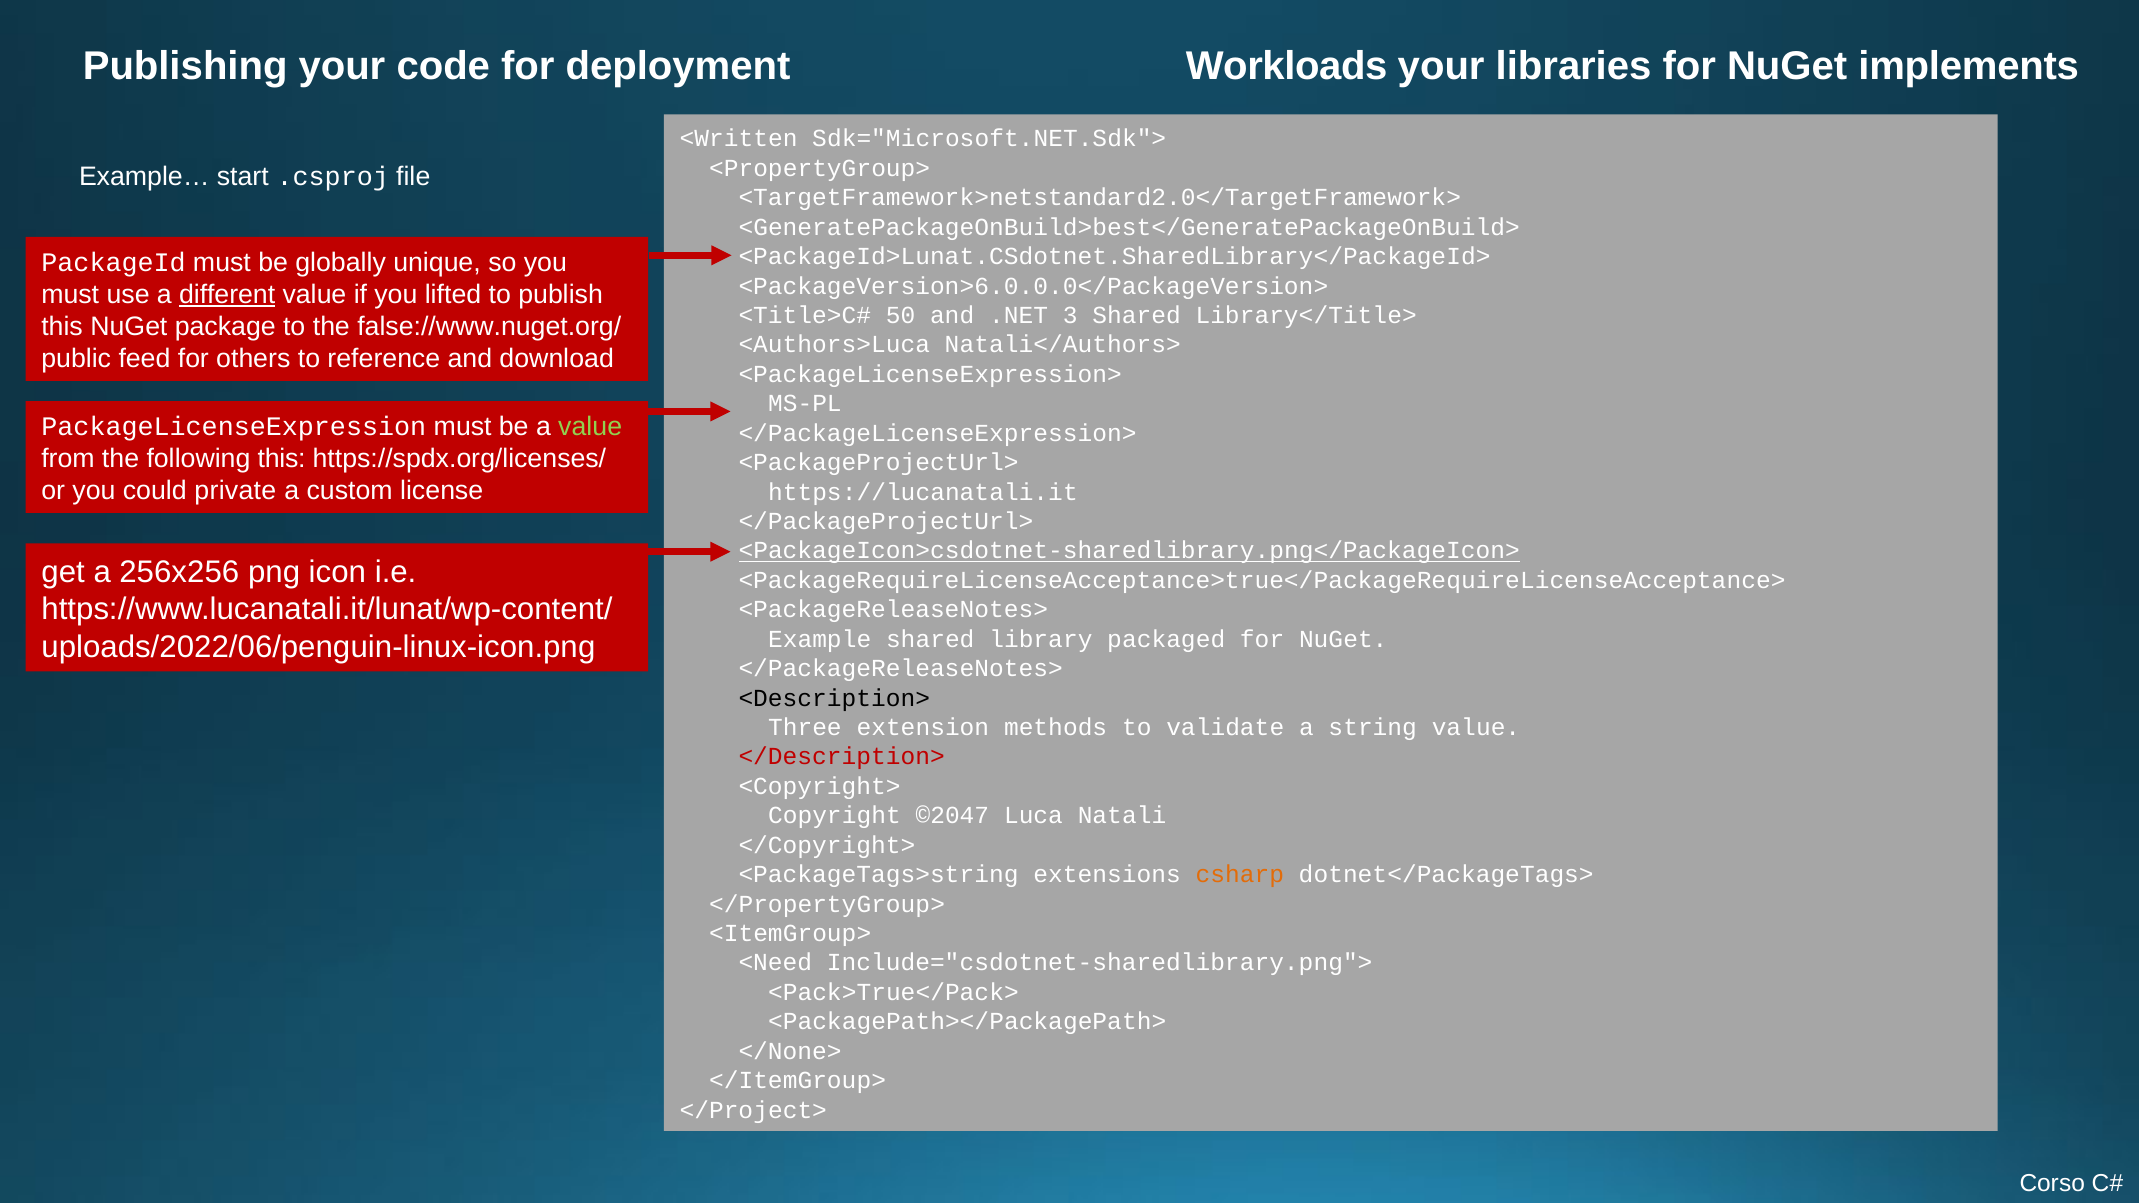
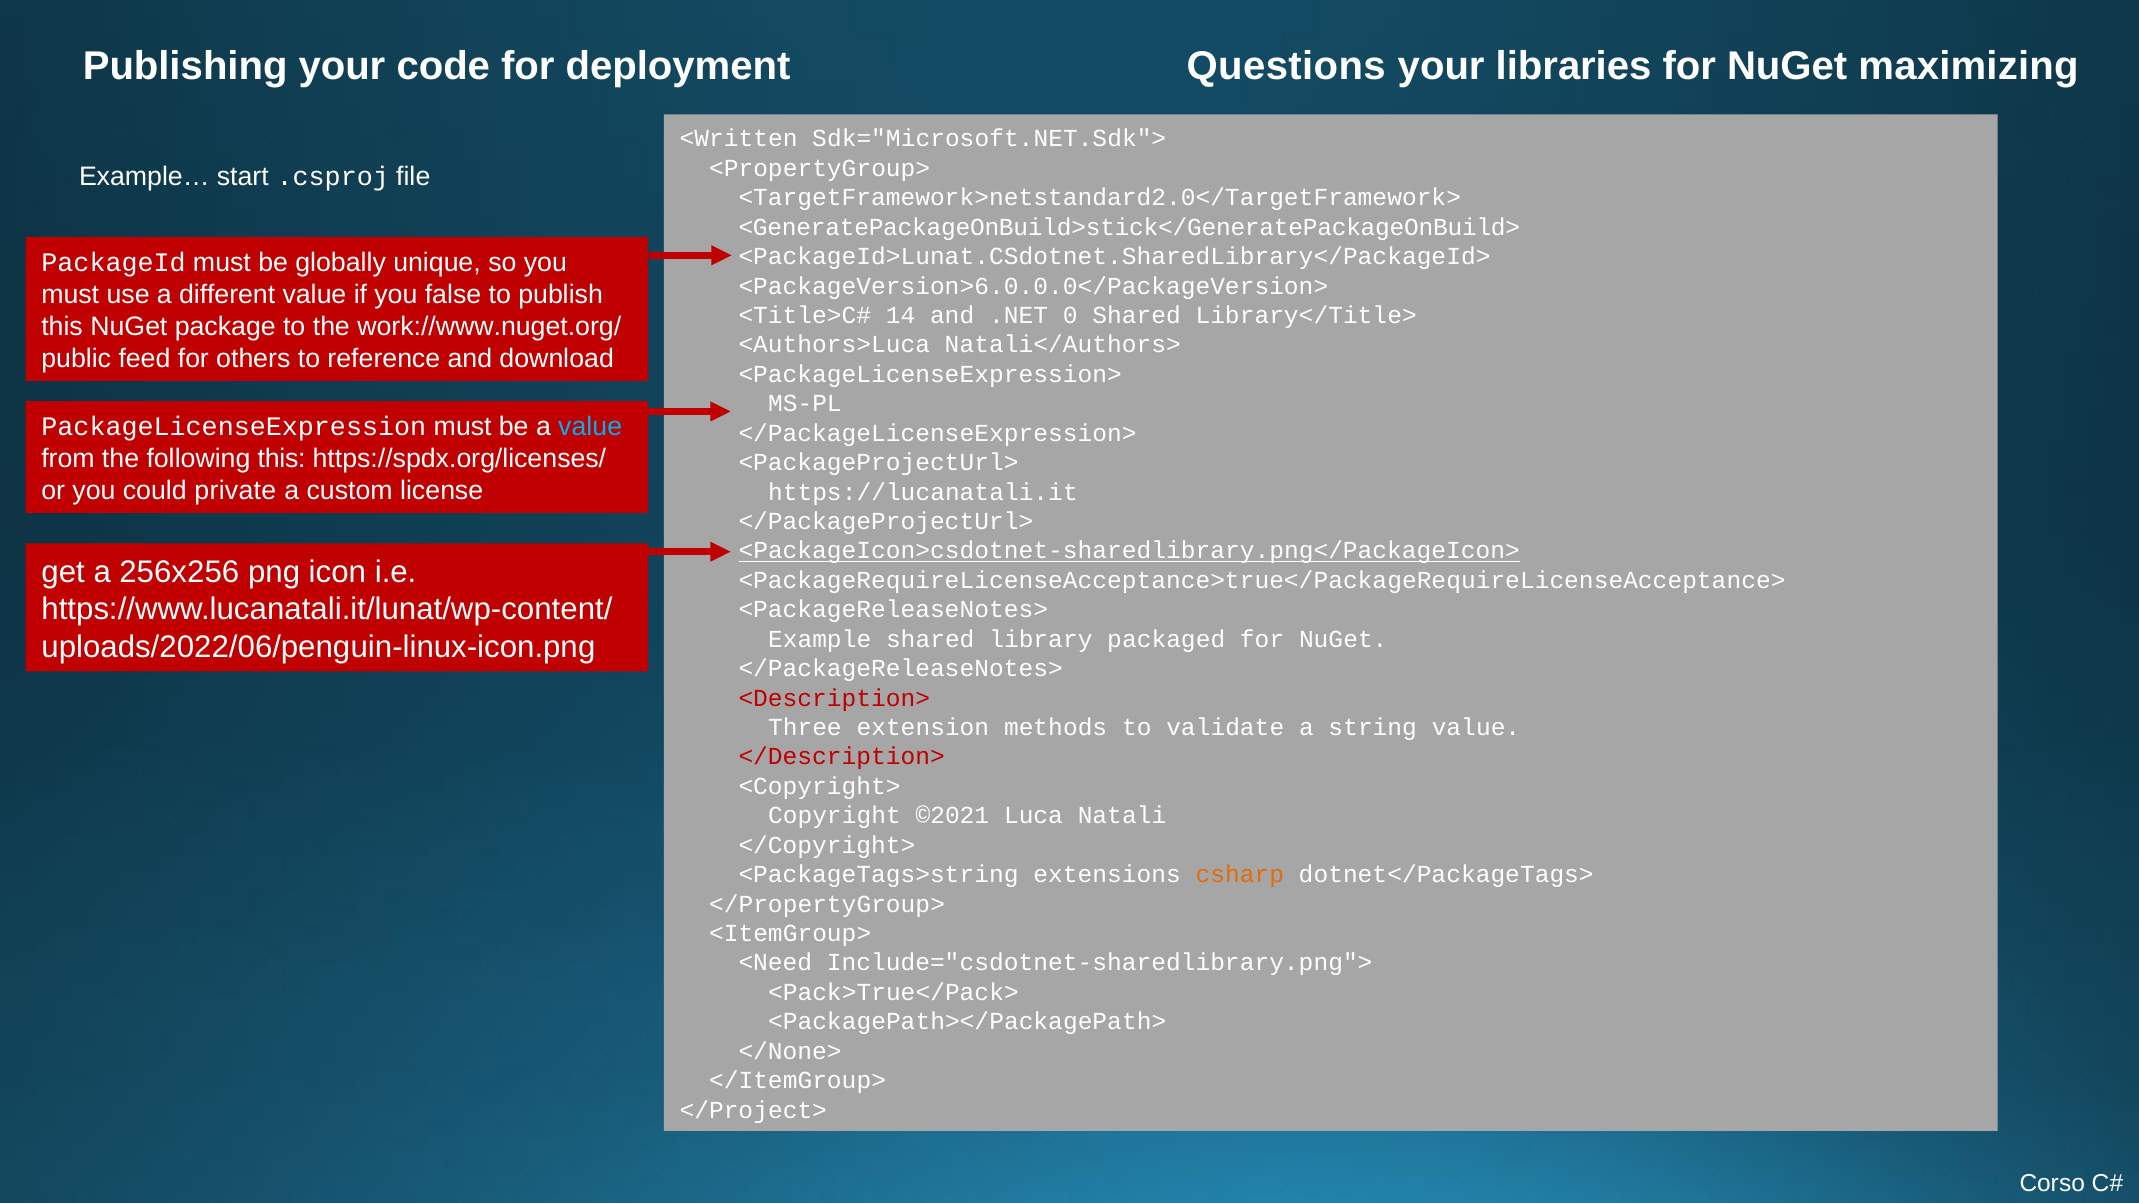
Workloads: Workloads -> Questions
implements: implements -> maximizing
<GeneratePackageOnBuild>best</GeneratePackageOnBuild>: <GeneratePackageOnBuild>best</GeneratePackageOnBuild> -> <GeneratePackageOnBuild>stick</GeneratePackageOnBuild>
different underline: present -> none
lifted: lifted -> false
50: 50 -> 14
3: 3 -> 0
false://www.nuget.org/: false://www.nuget.org/ -> work://www.nuget.org/
value at (590, 427) colour: light green -> light blue
<Description> colour: black -> red
©2047: ©2047 -> ©2021
